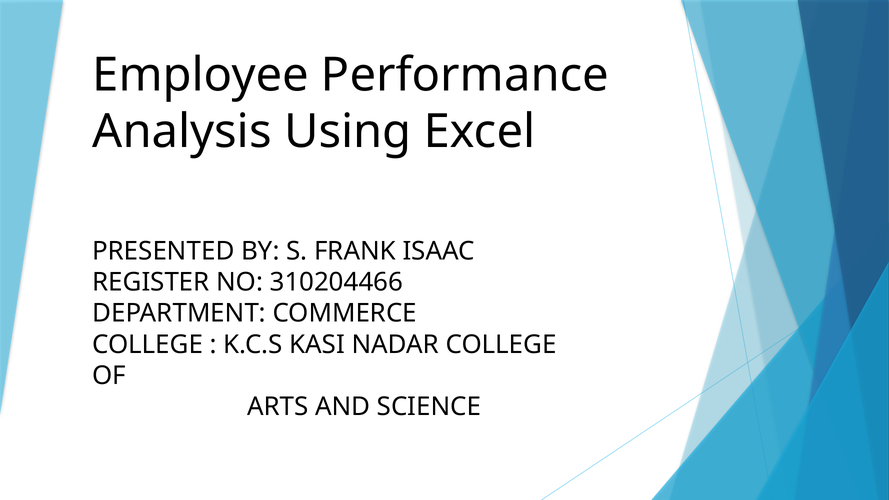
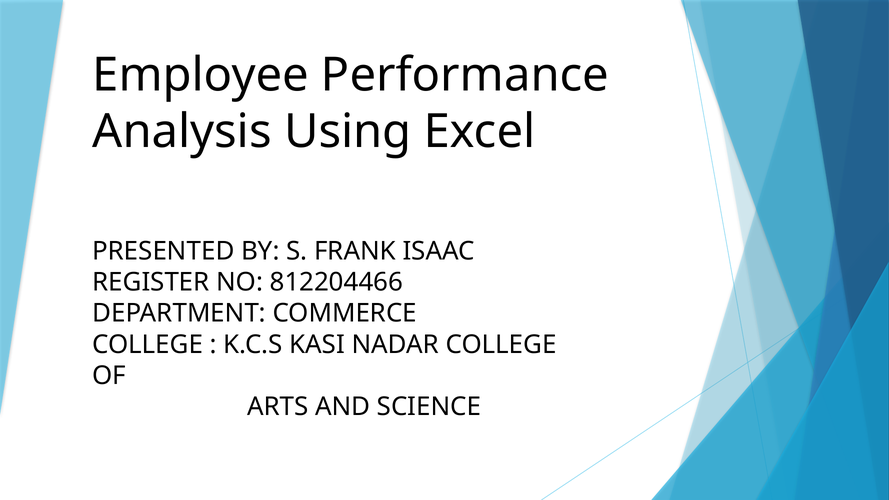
310204466: 310204466 -> 812204466
